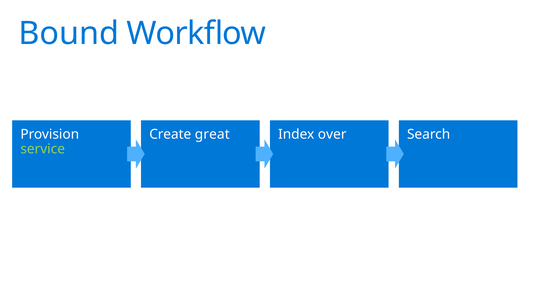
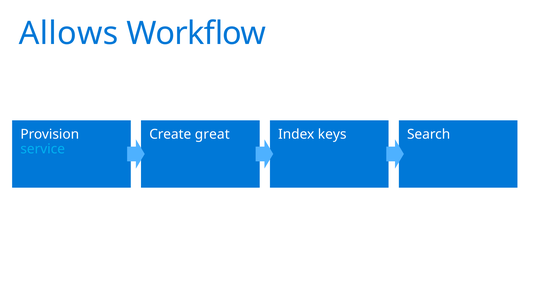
Bound: Bound -> Allows
over: over -> keys
service colour: light green -> light blue
